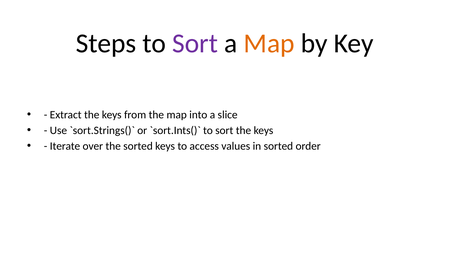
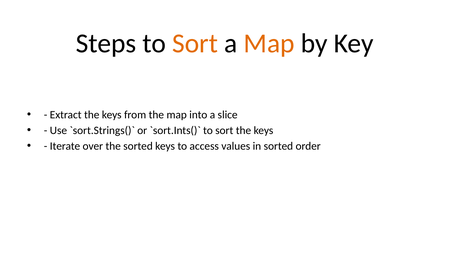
Sort at (195, 44) colour: purple -> orange
